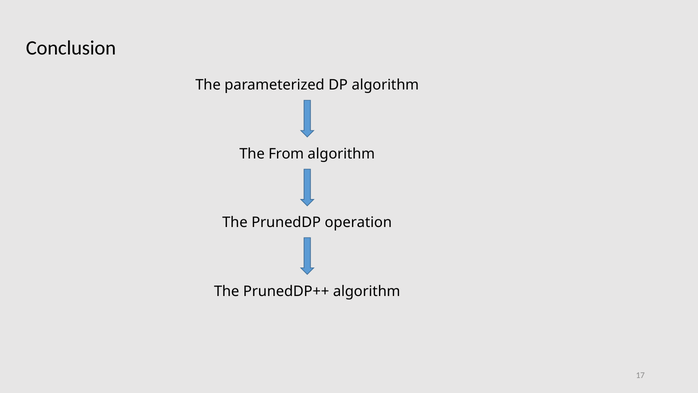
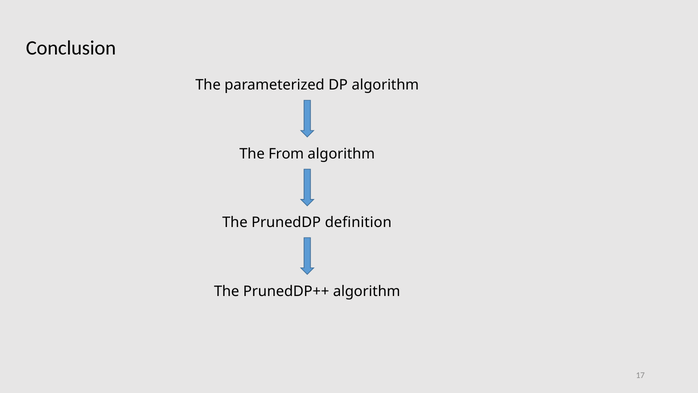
operation: operation -> definition
